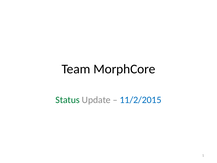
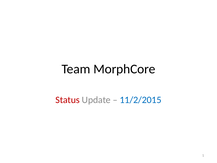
Status colour: green -> red
